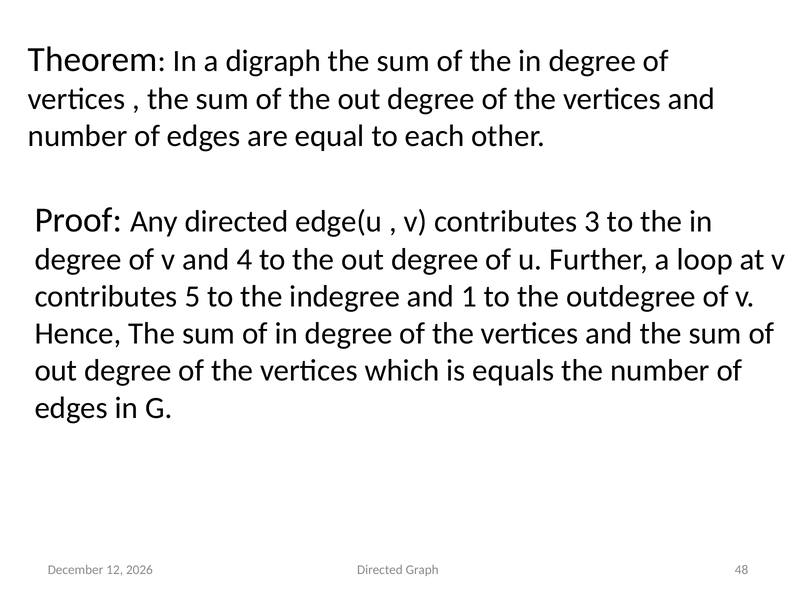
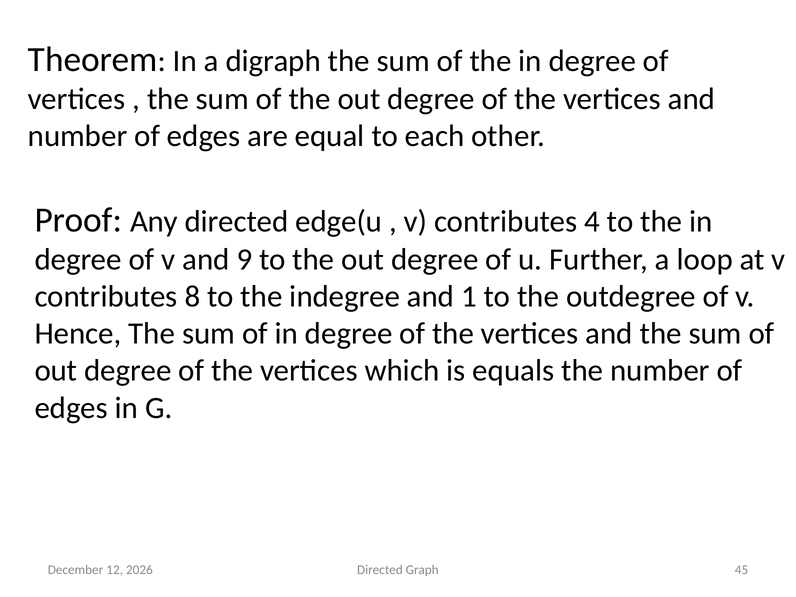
3: 3 -> 4
4: 4 -> 9
5: 5 -> 8
48: 48 -> 45
